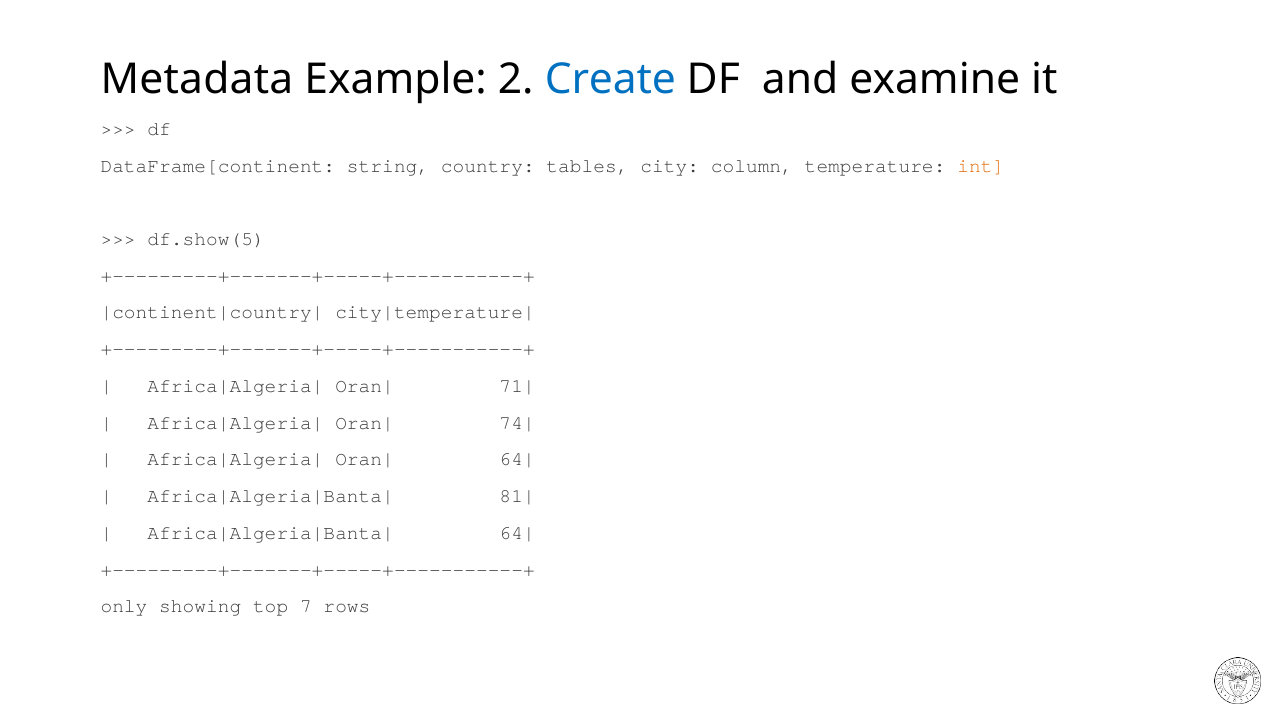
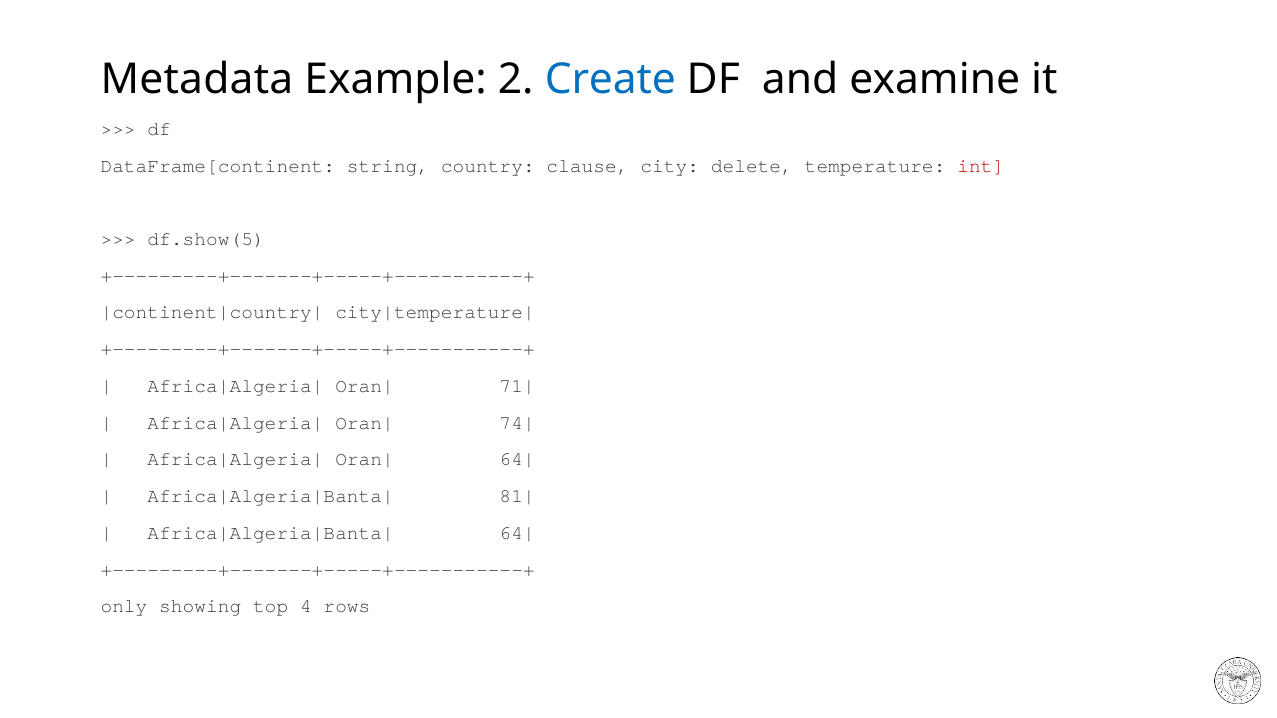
tables: tables -> clause
column: column -> delete
int colour: orange -> red
7: 7 -> 4
